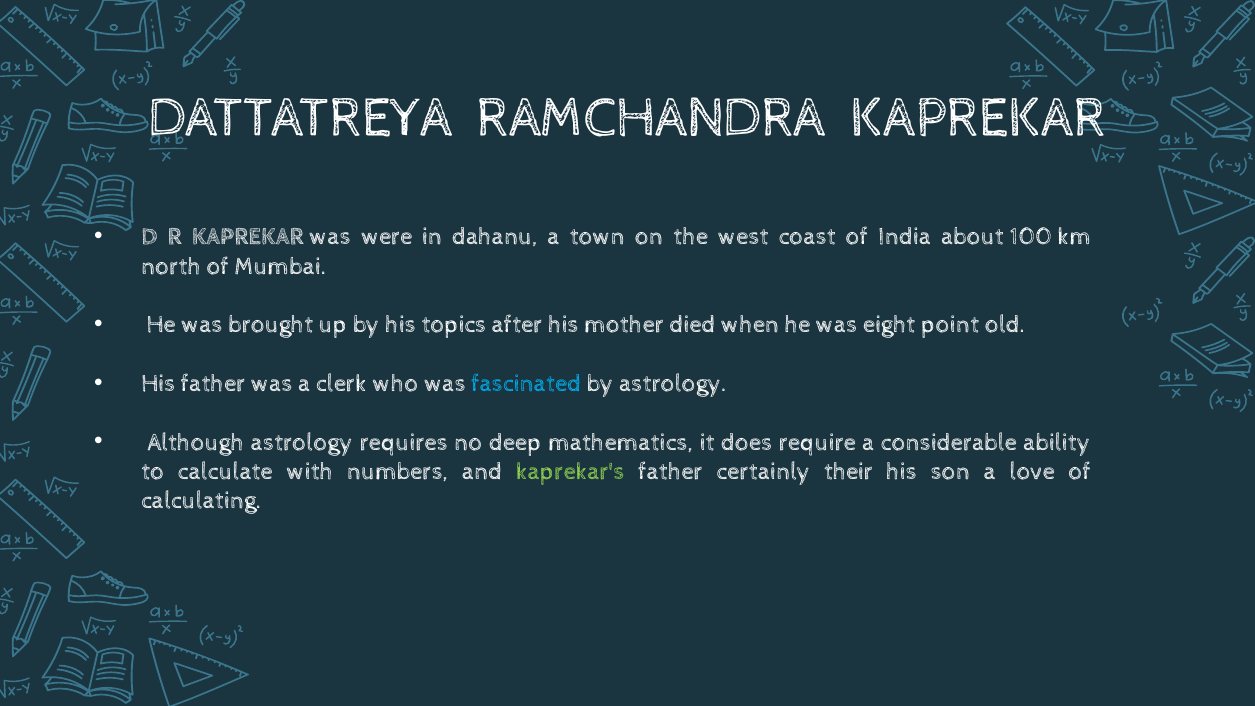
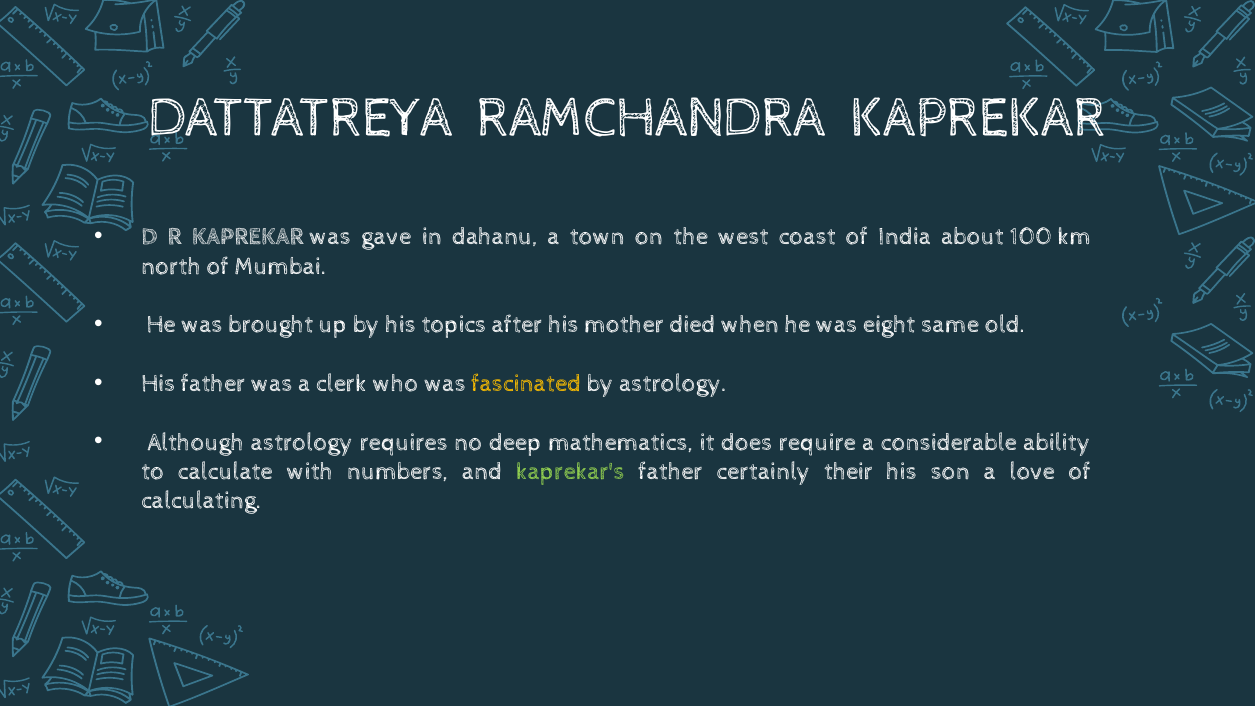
were: were -> gave
point: point -> same
fascinated colour: light blue -> yellow
